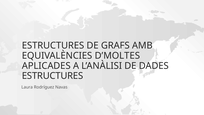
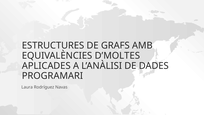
ESTRUCTURES at (53, 76): ESTRUCTURES -> PROGRAMARI
